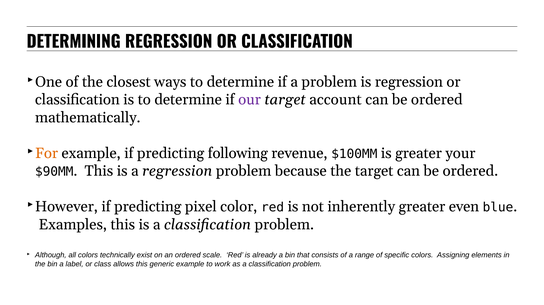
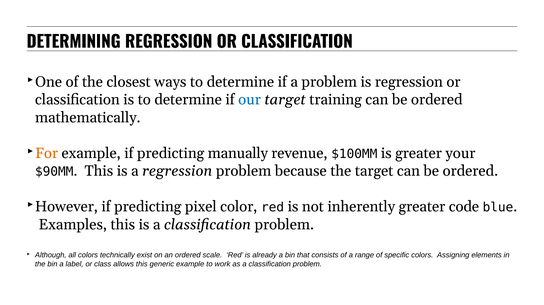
our colour: purple -> blue
account: account -> training
following: following -> manually
even: even -> code
